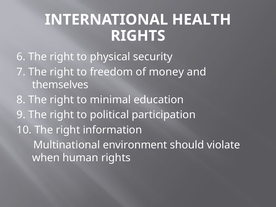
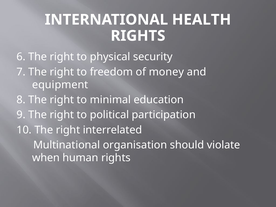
themselves: themselves -> equipment
information: information -> interrelated
environment: environment -> organisation
